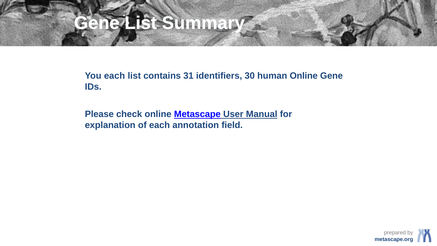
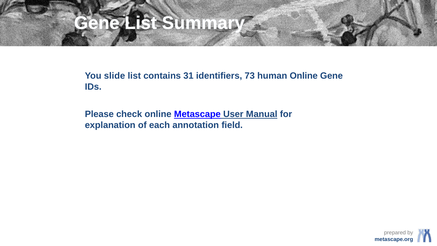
You each: each -> slide
30: 30 -> 73
